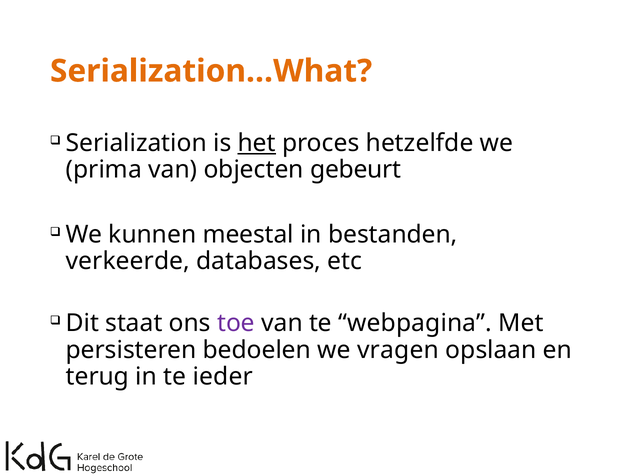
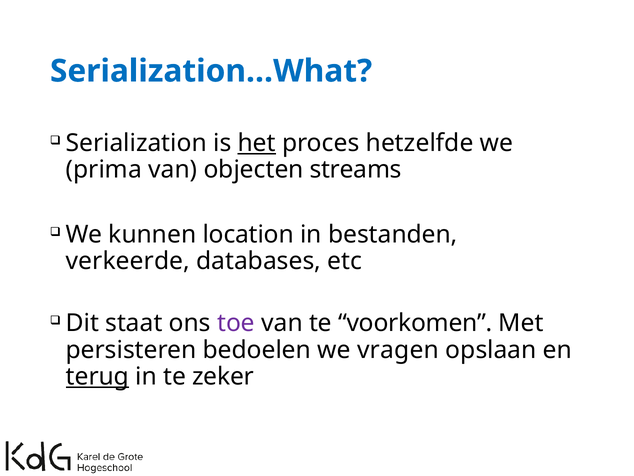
Serialization…What colour: orange -> blue
gebeurt: gebeurt -> streams
meestal: meestal -> location
webpagina: webpagina -> voorkomen
terug underline: none -> present
ieder: ieder -> zeker
